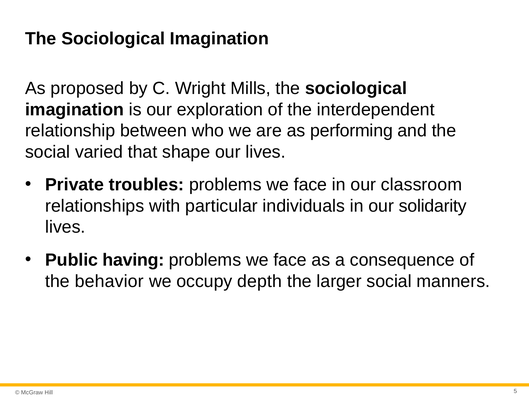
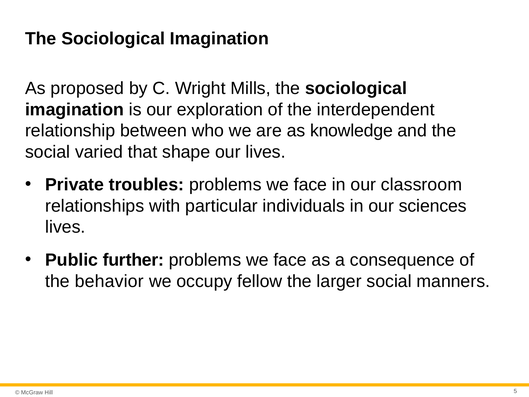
performing: performing -> knowledge
solidarity: solidarity -> sciences
having: having -> further
depth: depth -> fellow
